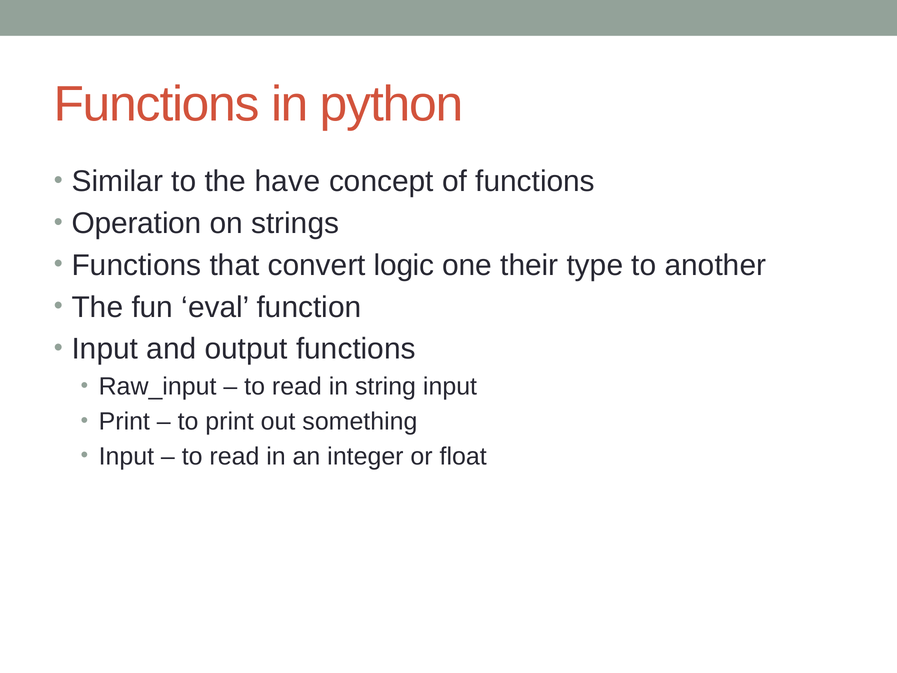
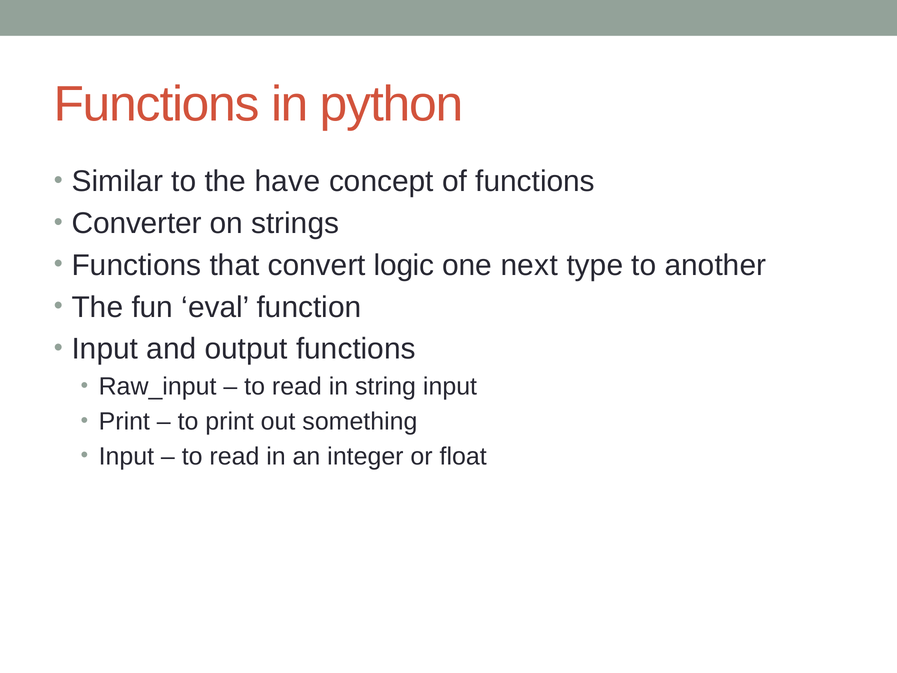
Operation: Operation -> Converter
their: their -> next
